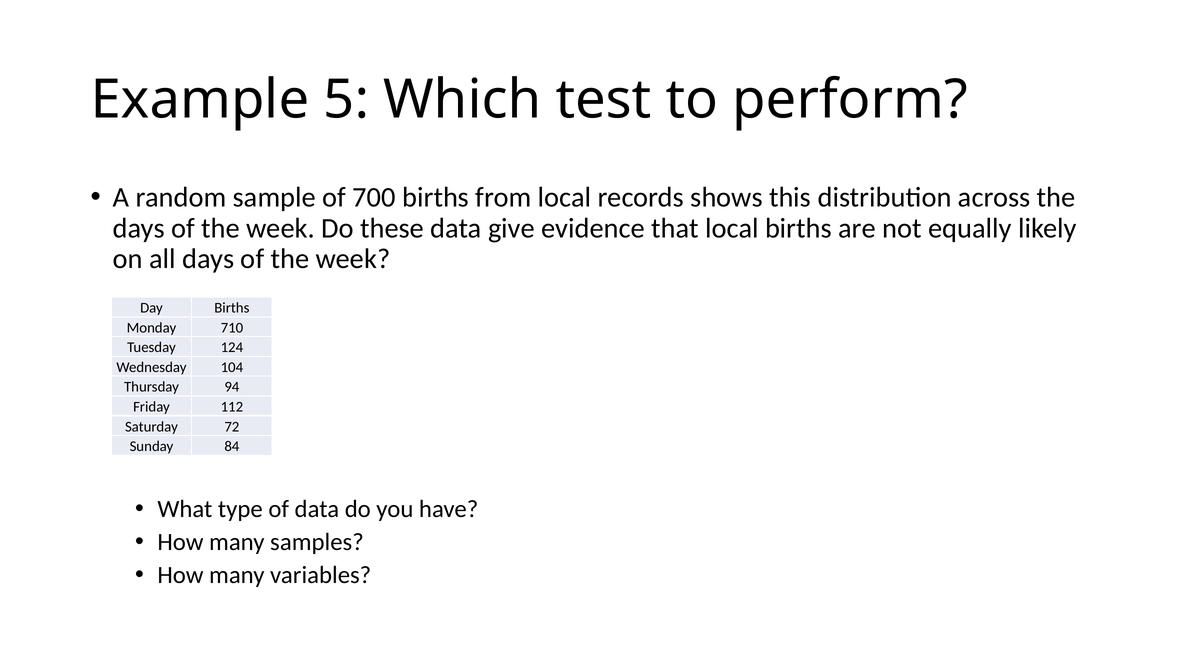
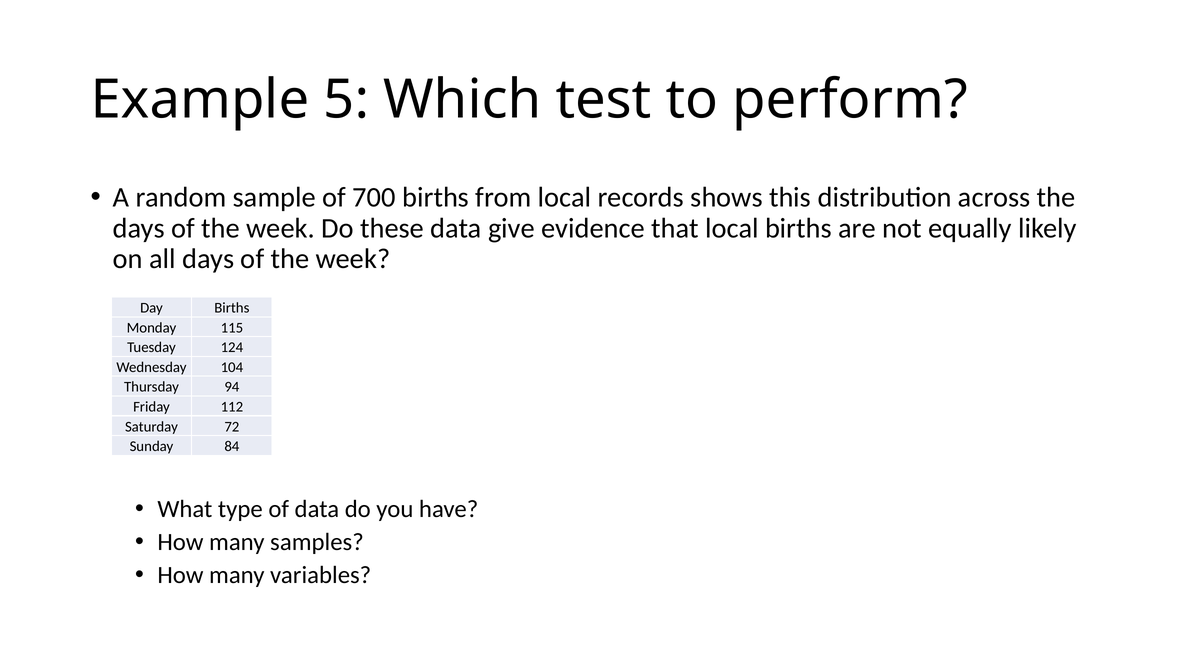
710: 710 -> 115
